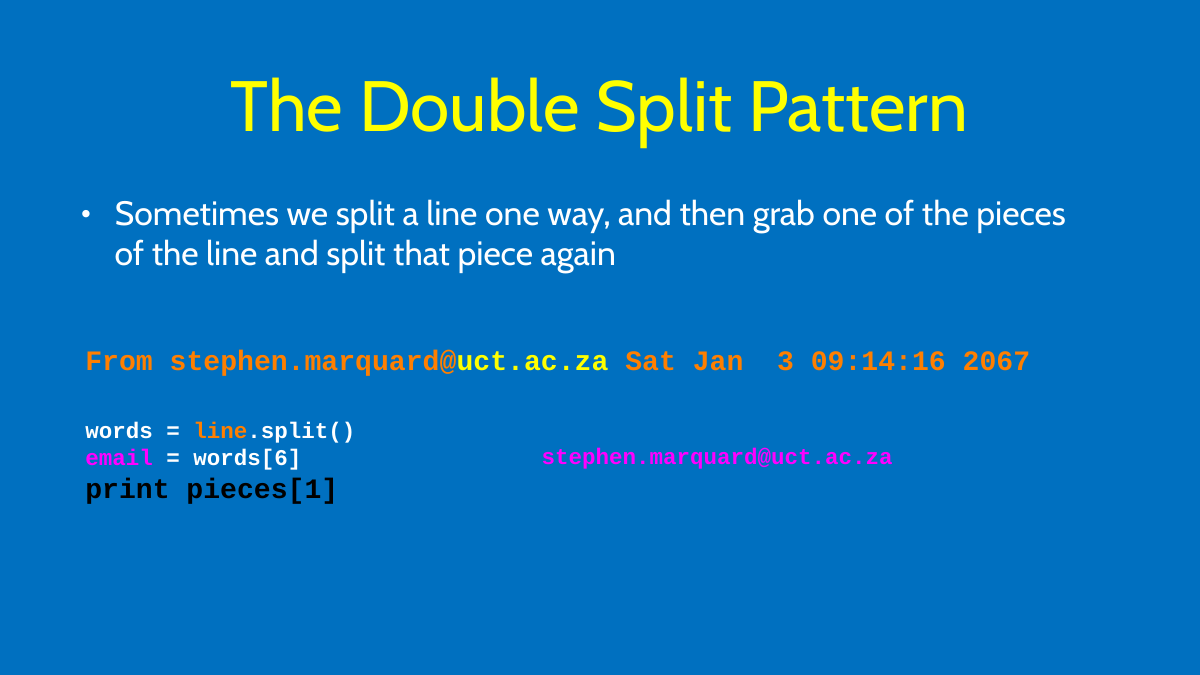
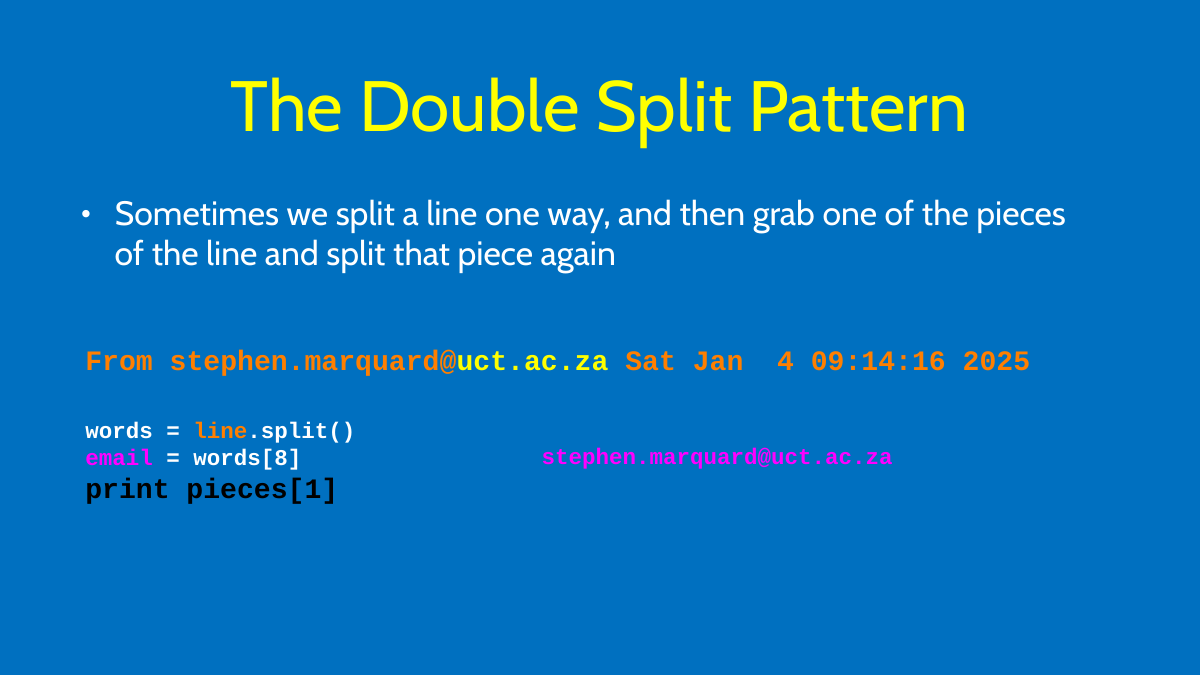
3: 3 -> 4
2067: 2067 -> 2025
words[6: words[6 -> words[8
